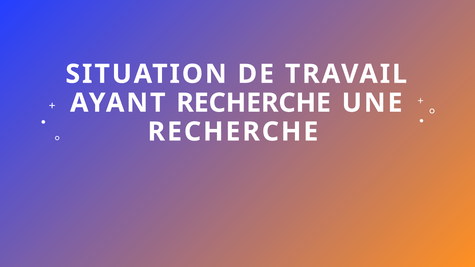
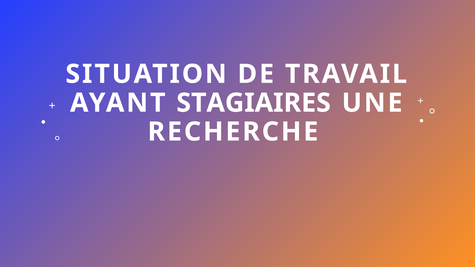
AYANT RECHERCHE: RECHERCHE -> STAGIAIRES
